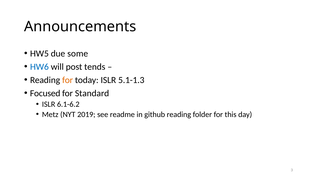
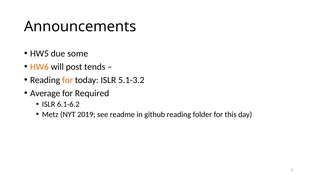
HW6 colour: blue -> orange
5.1-1.3: 5.1-1.3 -> 5.1-3.2
Focused: Focused -> Average
Standard: Standard -> Required
